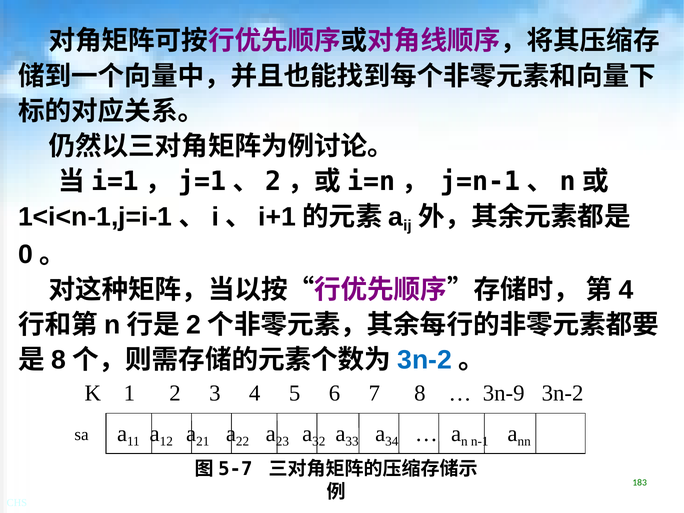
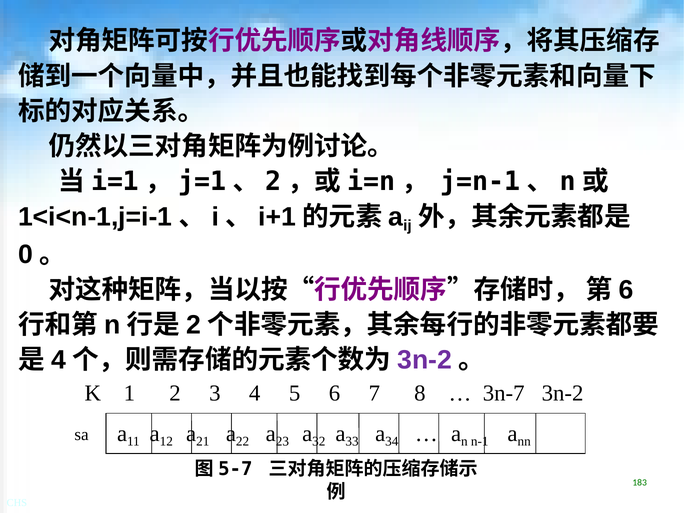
4 at (626, 290): 4 -> 6
8 at (59, 360): 8 -> 4
3n-2 at (425, 360) colour: blue -> purple
3n-9: 3n-9 -> 3n-7
